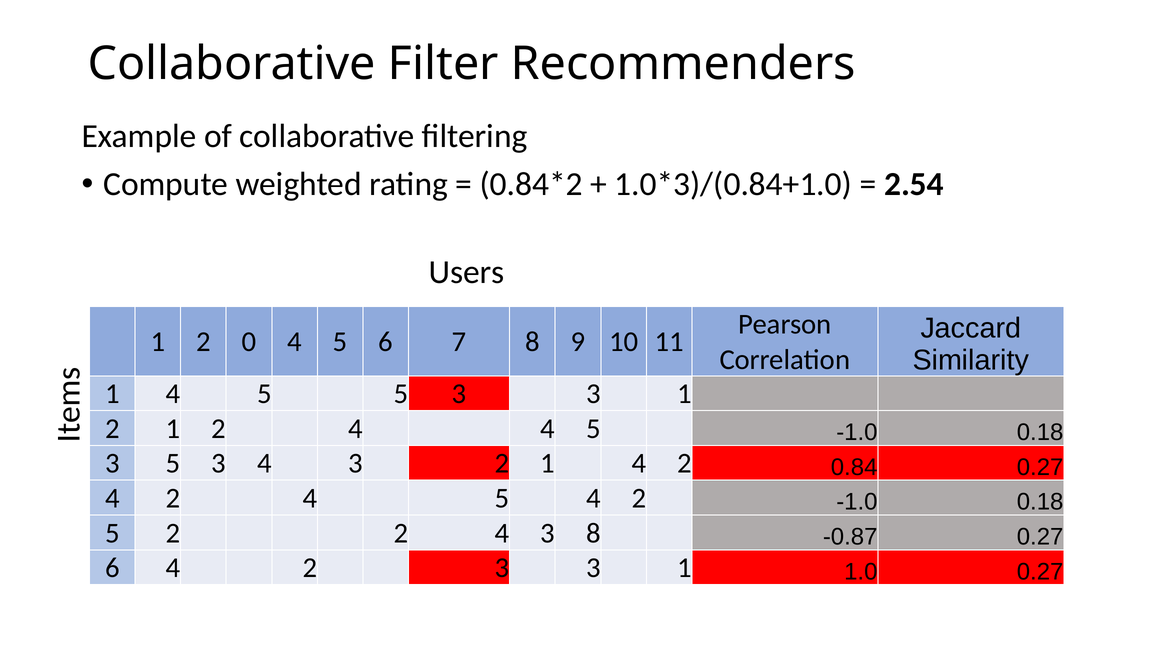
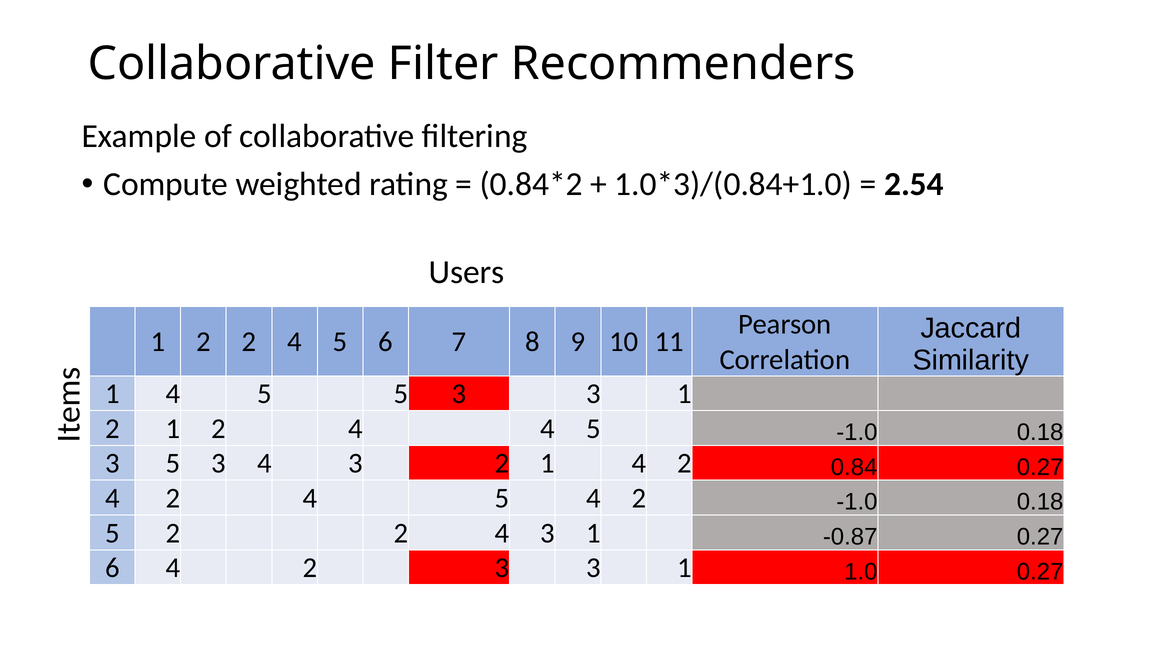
1 2 0: 0 -> 2
4 3 8: 8 -> 1
